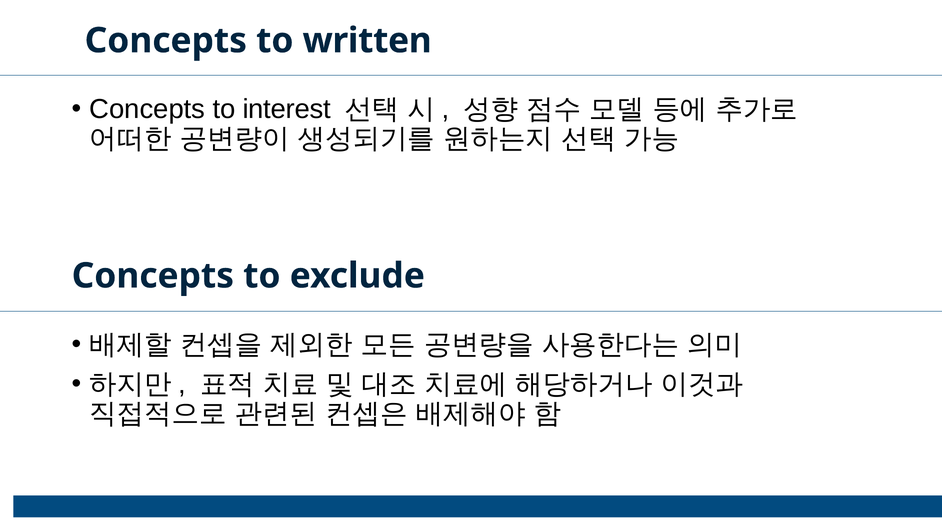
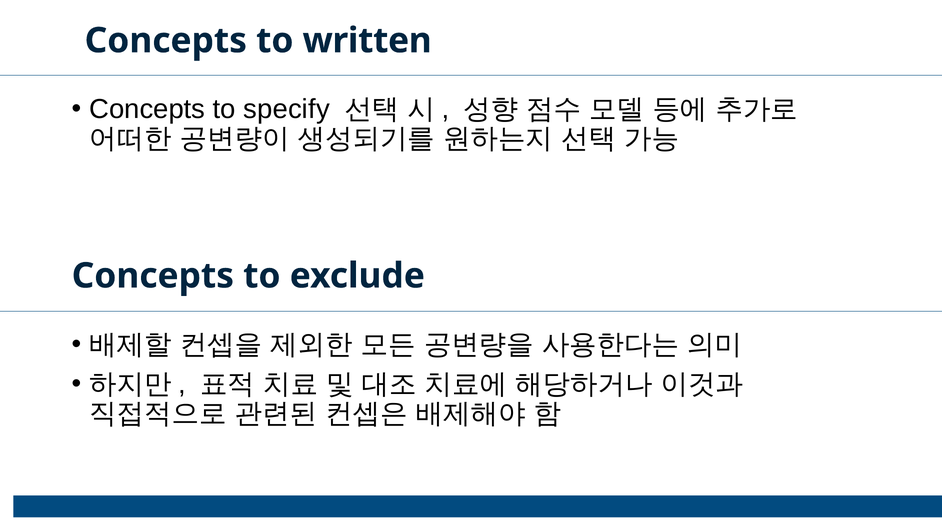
interest: interest -> specify
